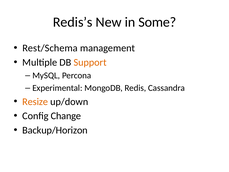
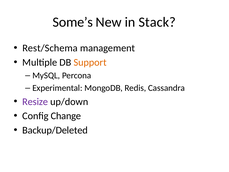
Redis’s: Redis’s -> Some’s
Some: Some -> Stack
Resize colour: orange -> purple
Backup/Horizon: Backup/Horizon -> Backup/Deleted
